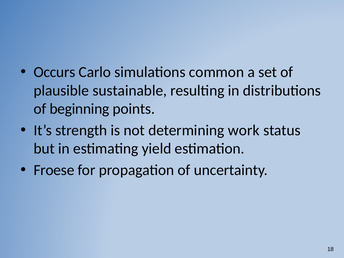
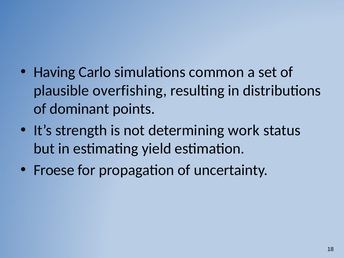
Occurs: Occurs -> Having
sustainable: sustainable -> overfishing
beginning: beginning -> dominant
